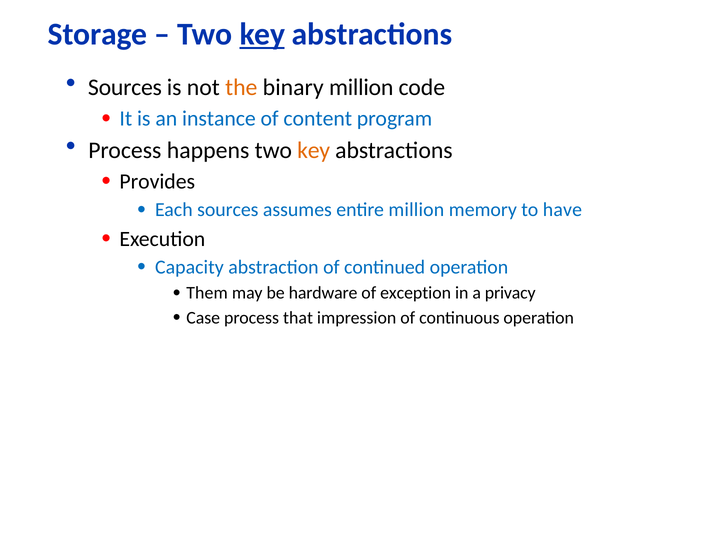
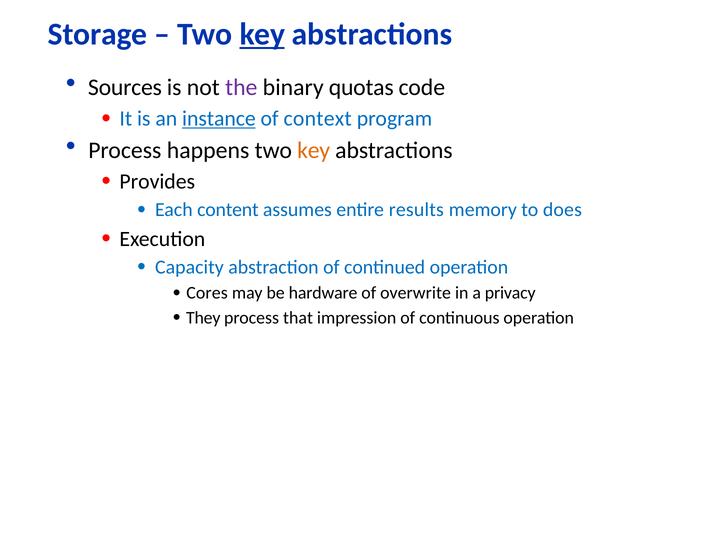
the colour: orange -> purple
binary million: million -> quotas
instance underline: none -> present
content: content -> context
Each sources: sources -> content
entire million: million -> results
have: have -> does
Them: Them -> Cores
exception: exception -> overwrite
Case: Case -> They
